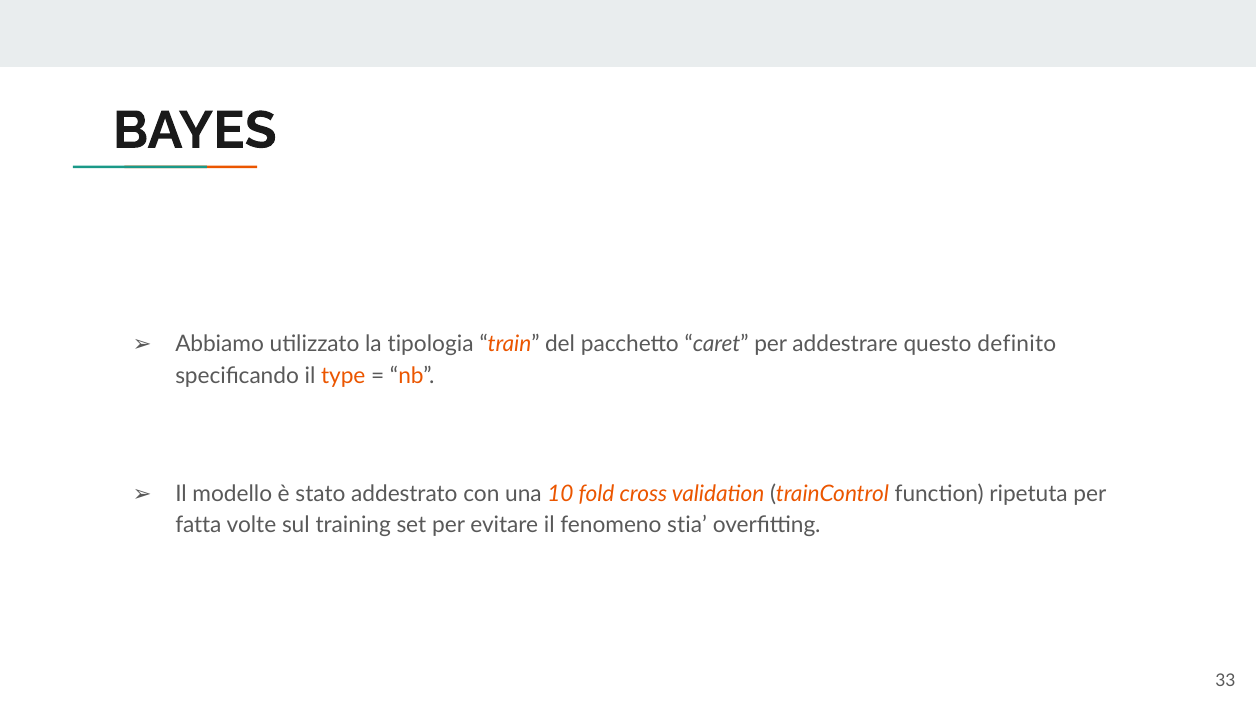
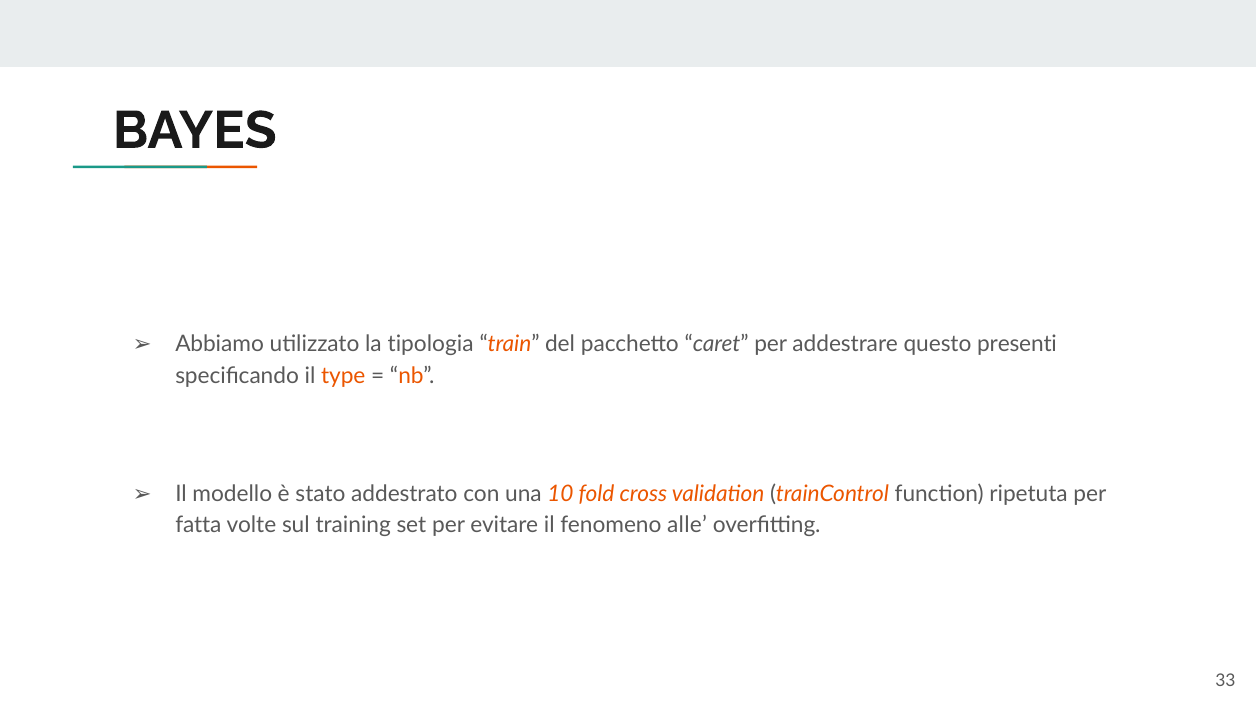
definito: definito -> presenti
stia: stia -> alle
